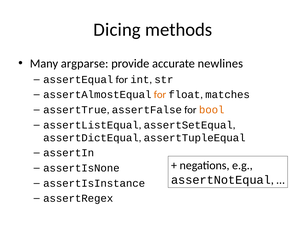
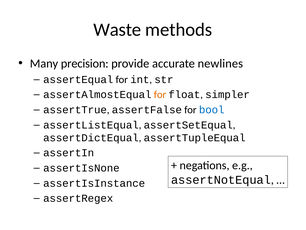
Dicing: Dicing -> Waste
argparse: argparse -> precision
matches: matches -> simpler
bool colour: orange -> blue
